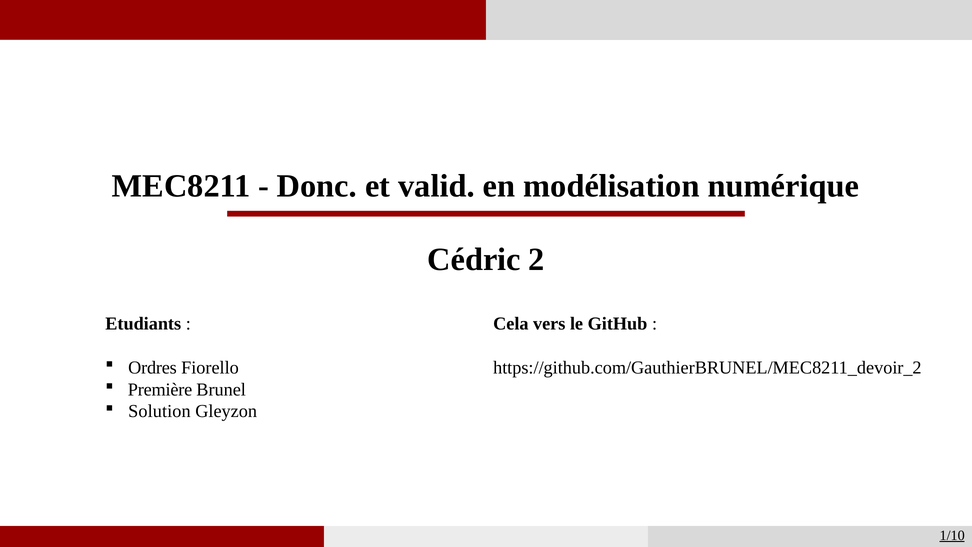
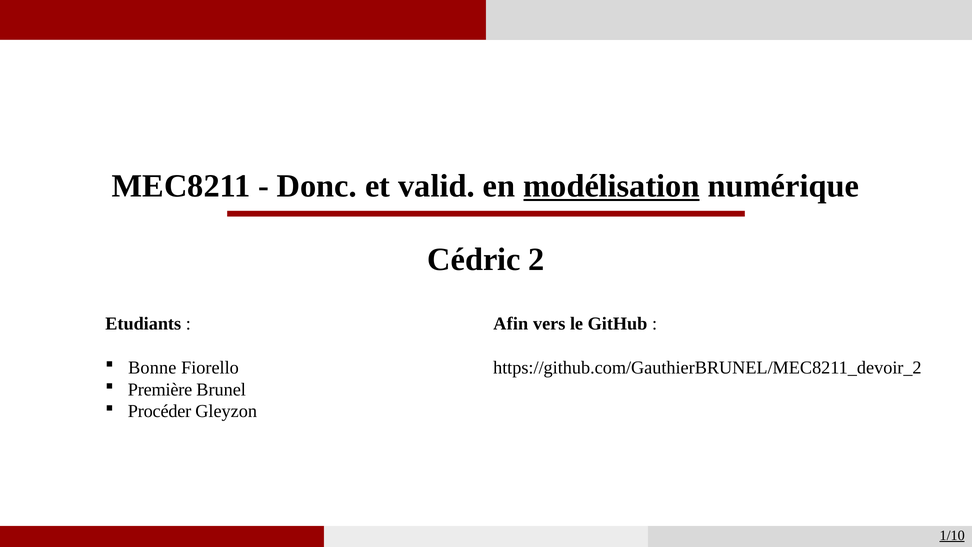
modélisation underline: none -> present
Cela: Cela -> Afin
Ordres: Ordres -> Bonne
Solution: Solution -> Procéder
